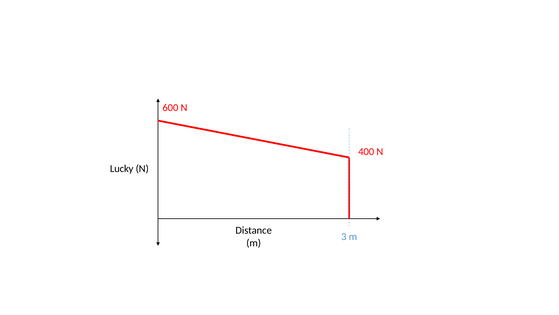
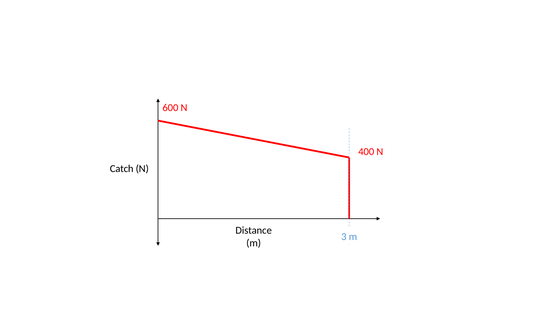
Lucky: Lucky -> Catch
